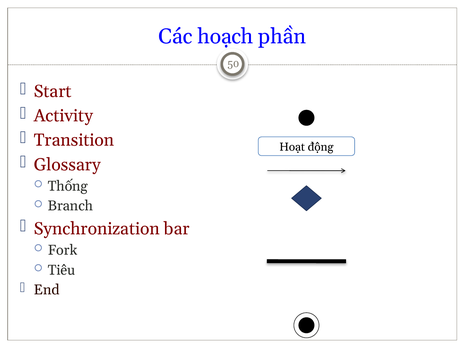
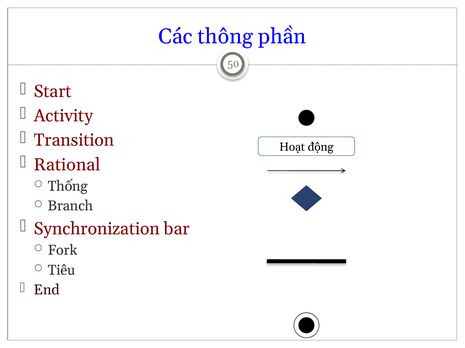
hoạch: hoạch -> thông
Glossary: Glossary -> Rational
